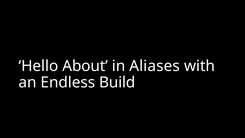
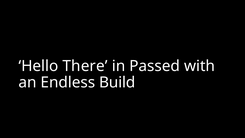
About: About -> There
Aliases: Aliases -> Passed
